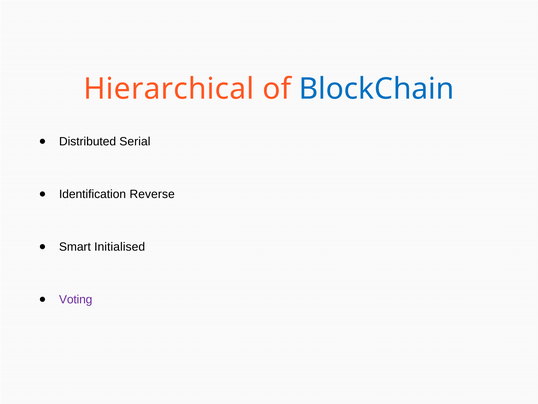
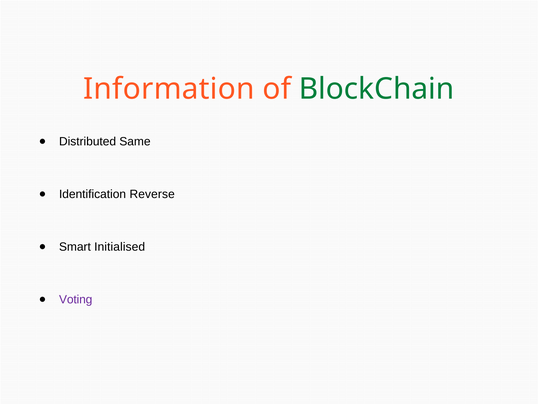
Hierarchical: Hierarchical -> Information
BlockChain colour: blue -> green
Serial: Serial -> Same
